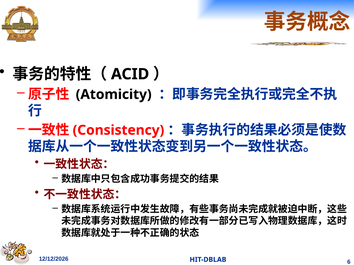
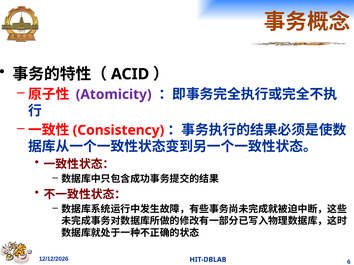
Atomicity colour: black -> purple
